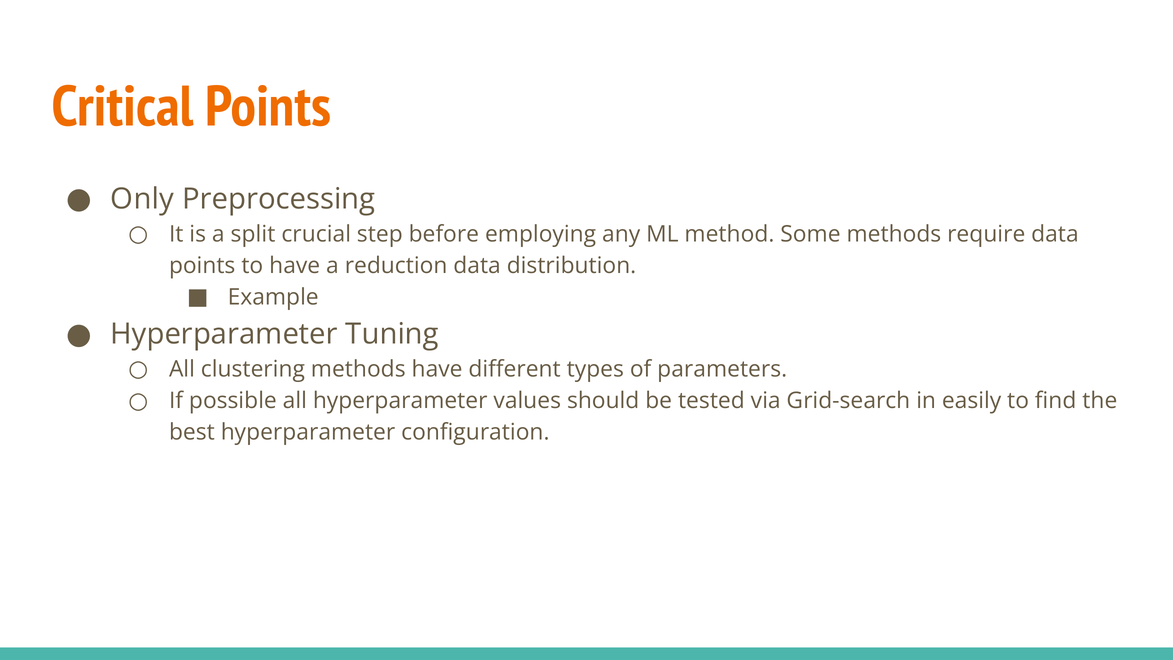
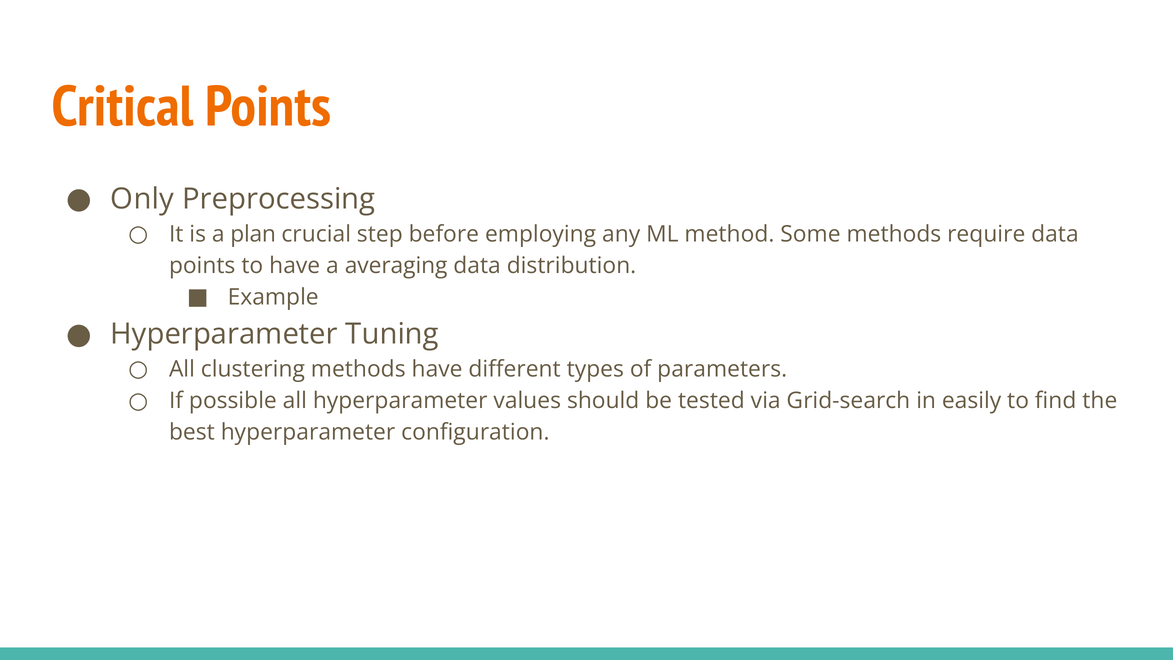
split: split -> plan
reduction: reduction -> averaging
